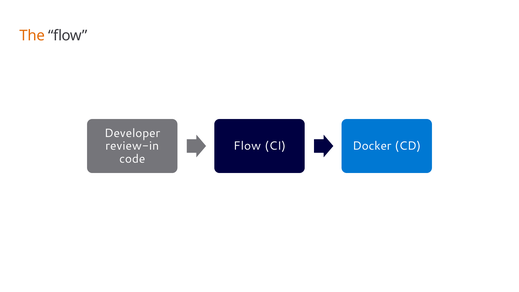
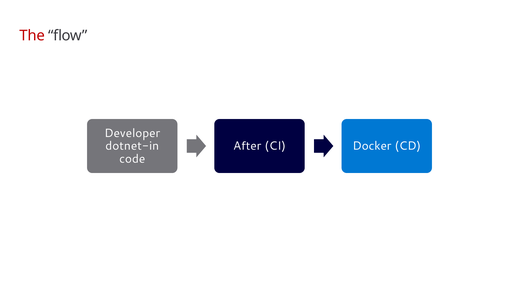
The colour: orange -> red
review-in: review-in -> dotnet-in
Flow at (247, 146): Flow -> After
